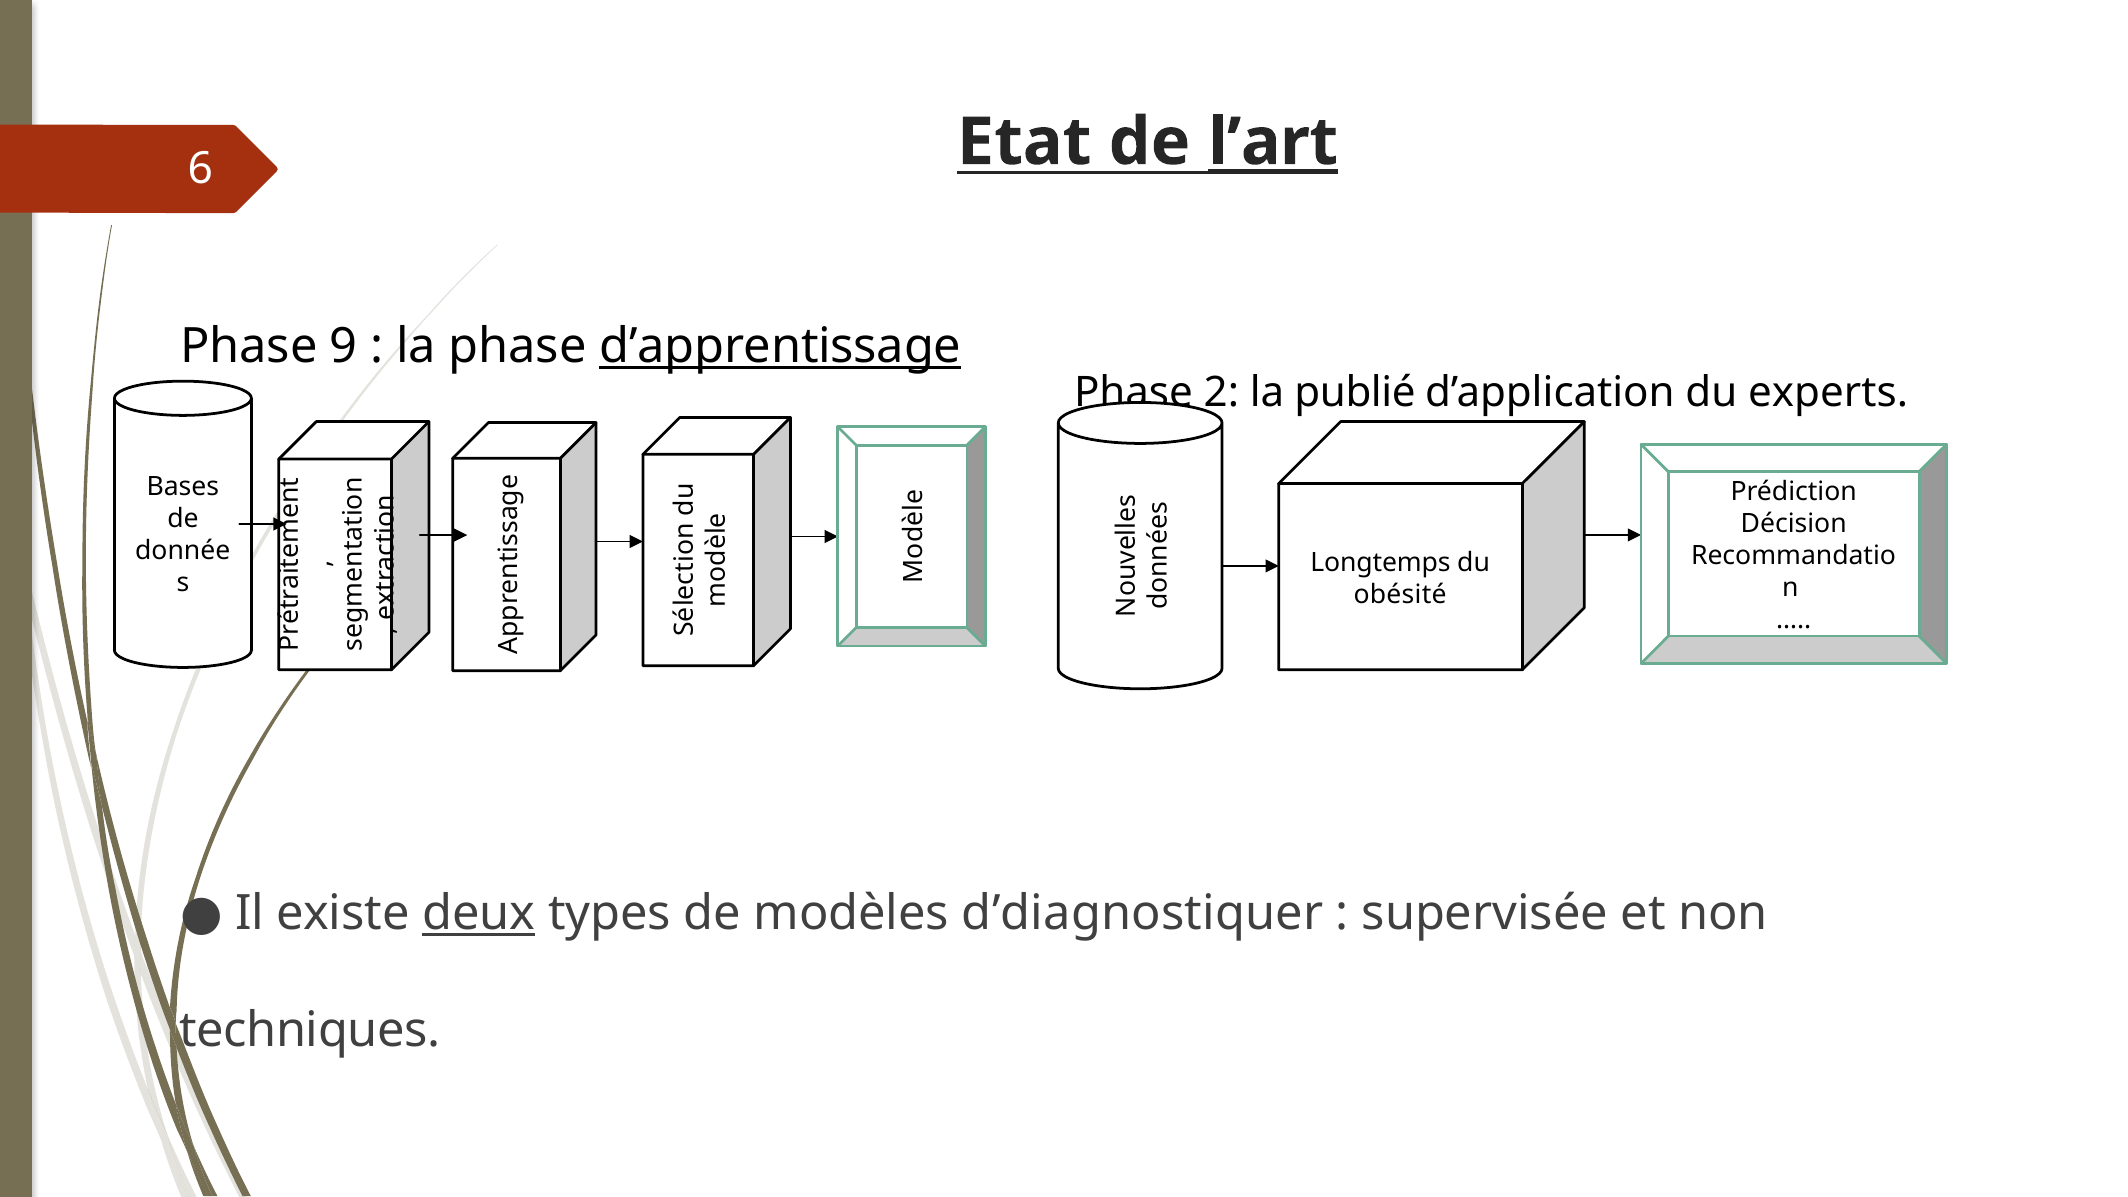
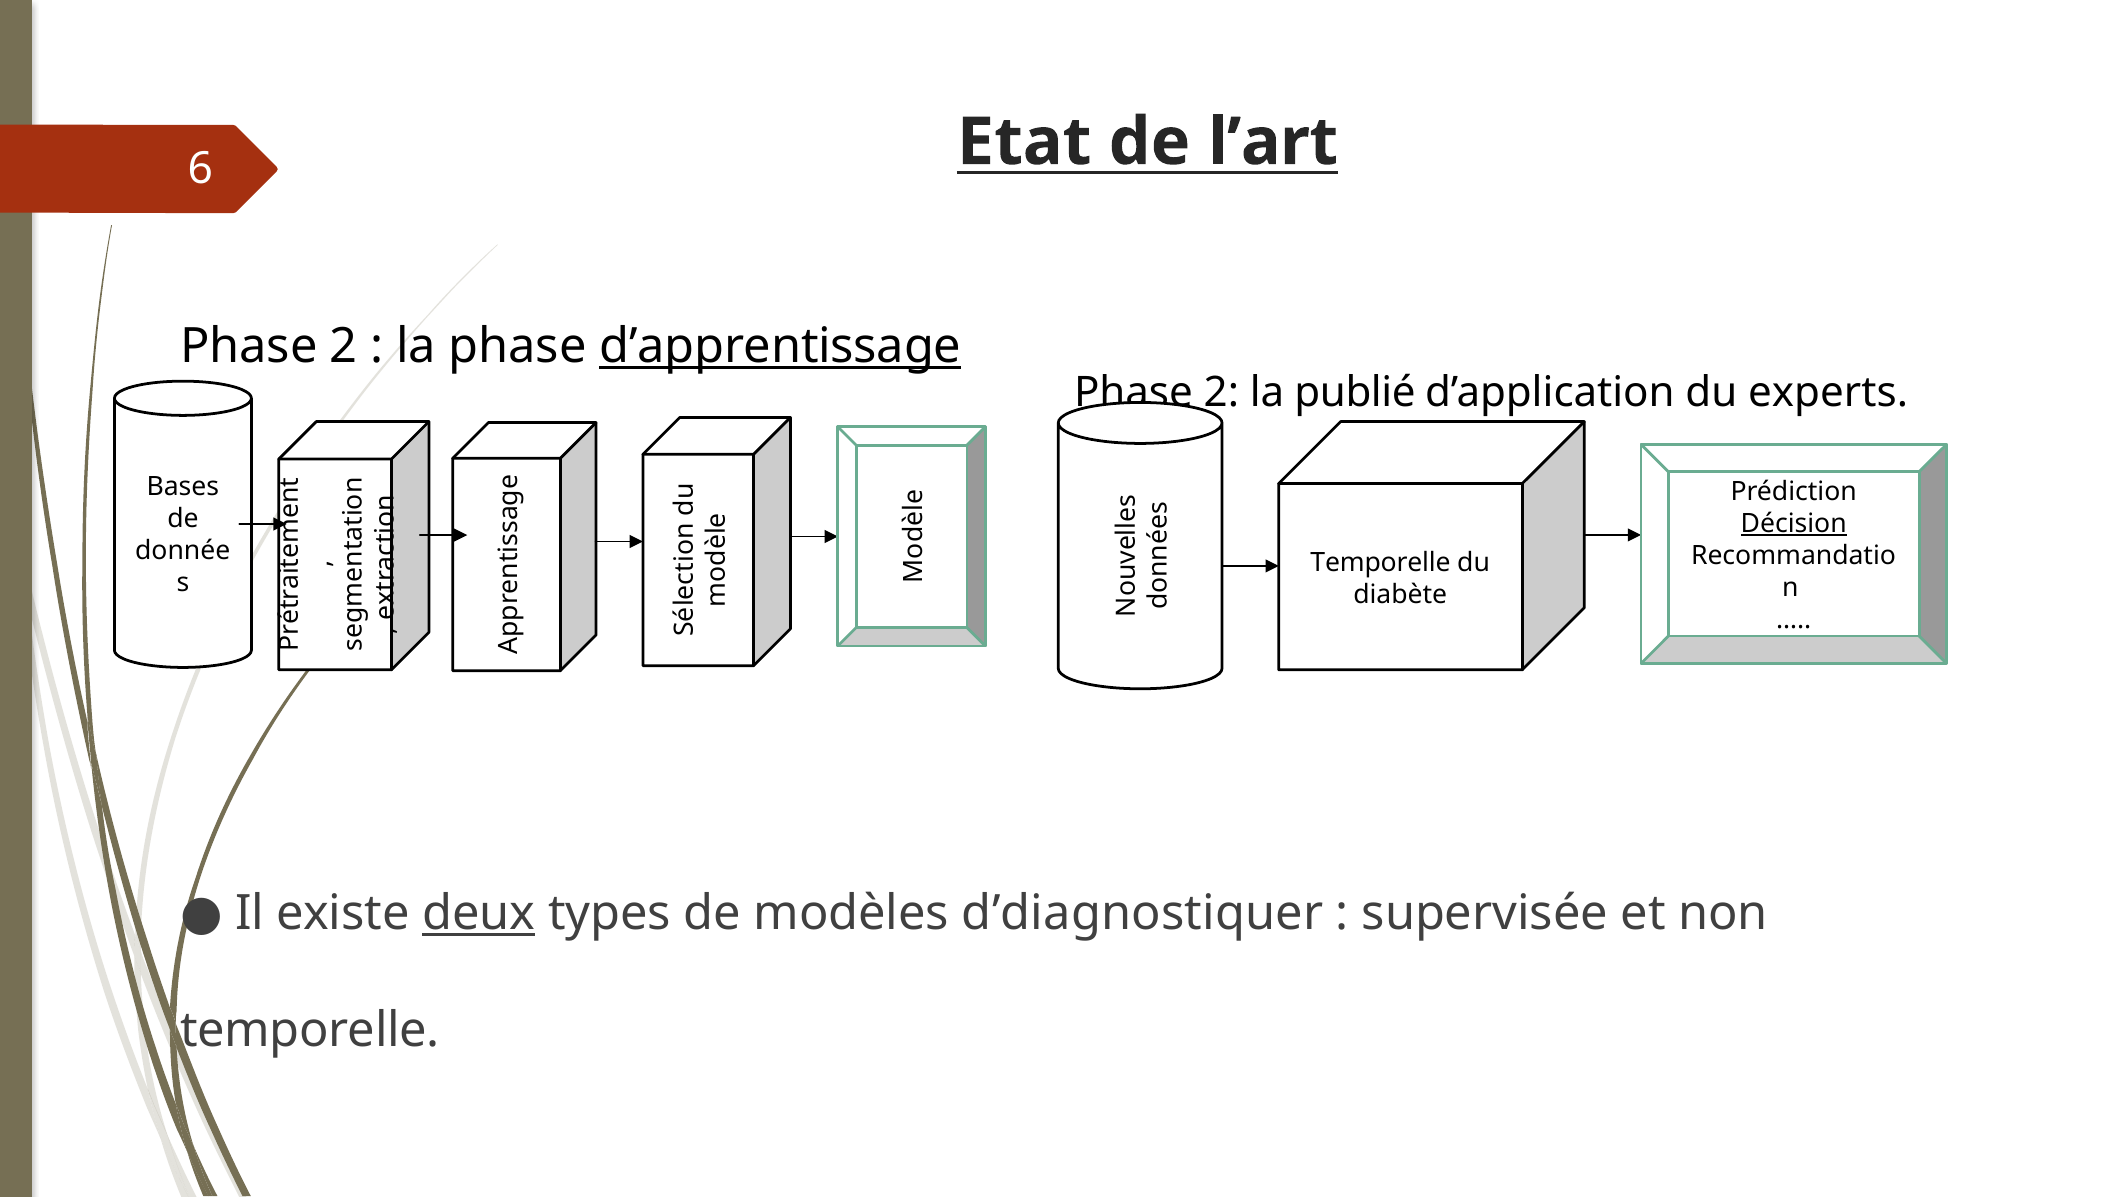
l’art underline: present -> none
9 at (344, 347): 9 -> 2
Décision underline: none -> present
Longtemps at (1381, 563): Longtemps -> Temporelle
obésité: obésité -> diabète
techniques at (310, 1030): techniques -> temporelle
